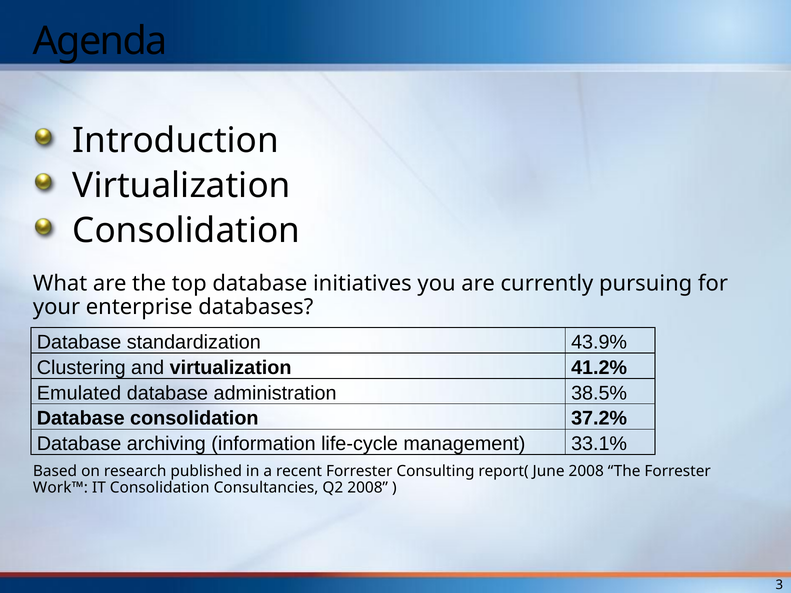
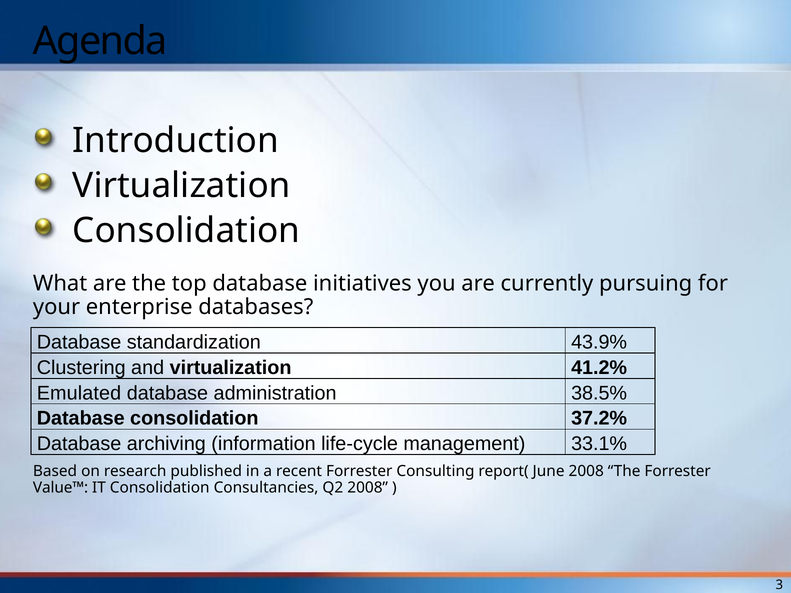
Work™: Work™ -> Value™
